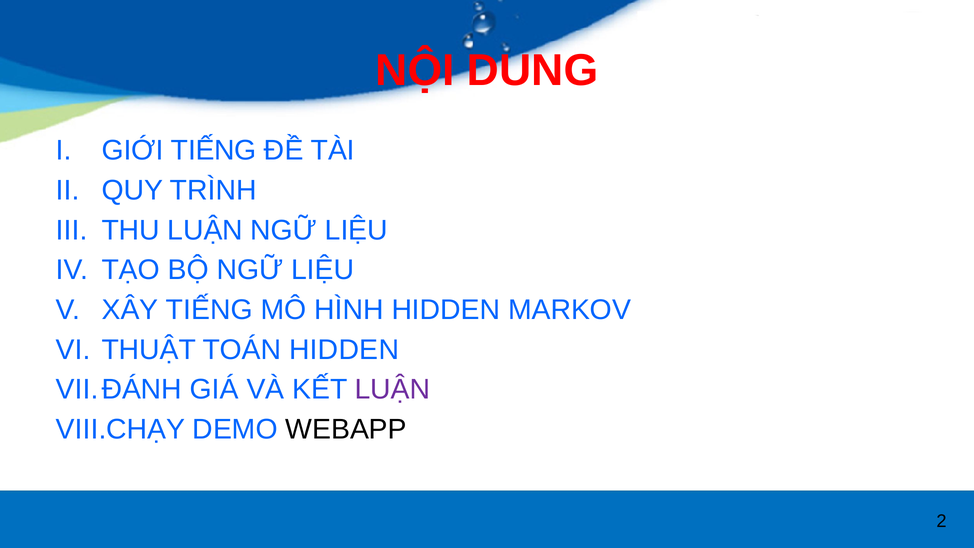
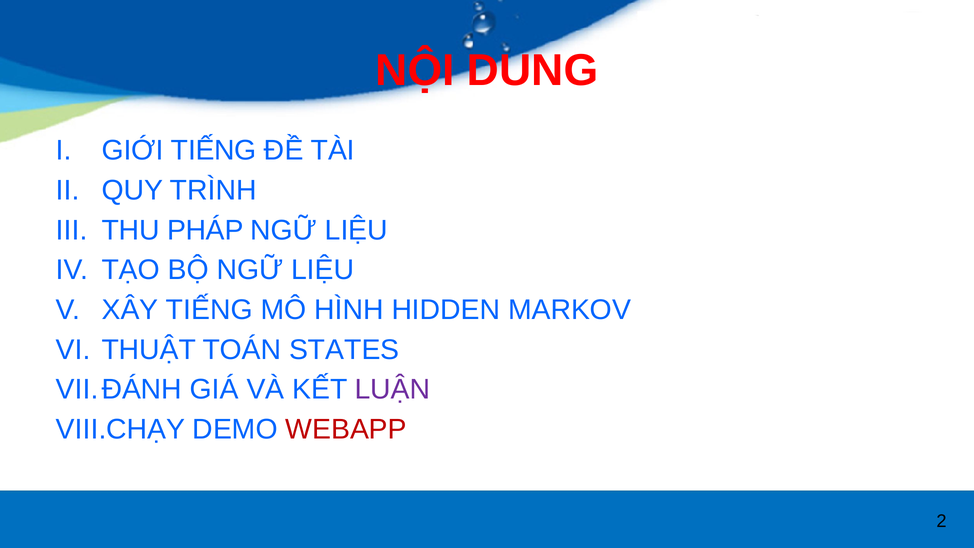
THU LUẬN: LUẬN -> PHÁP
TOÁN HIDDEN: HIDDEN -> STATES
WEBAPP colour: black -> red
